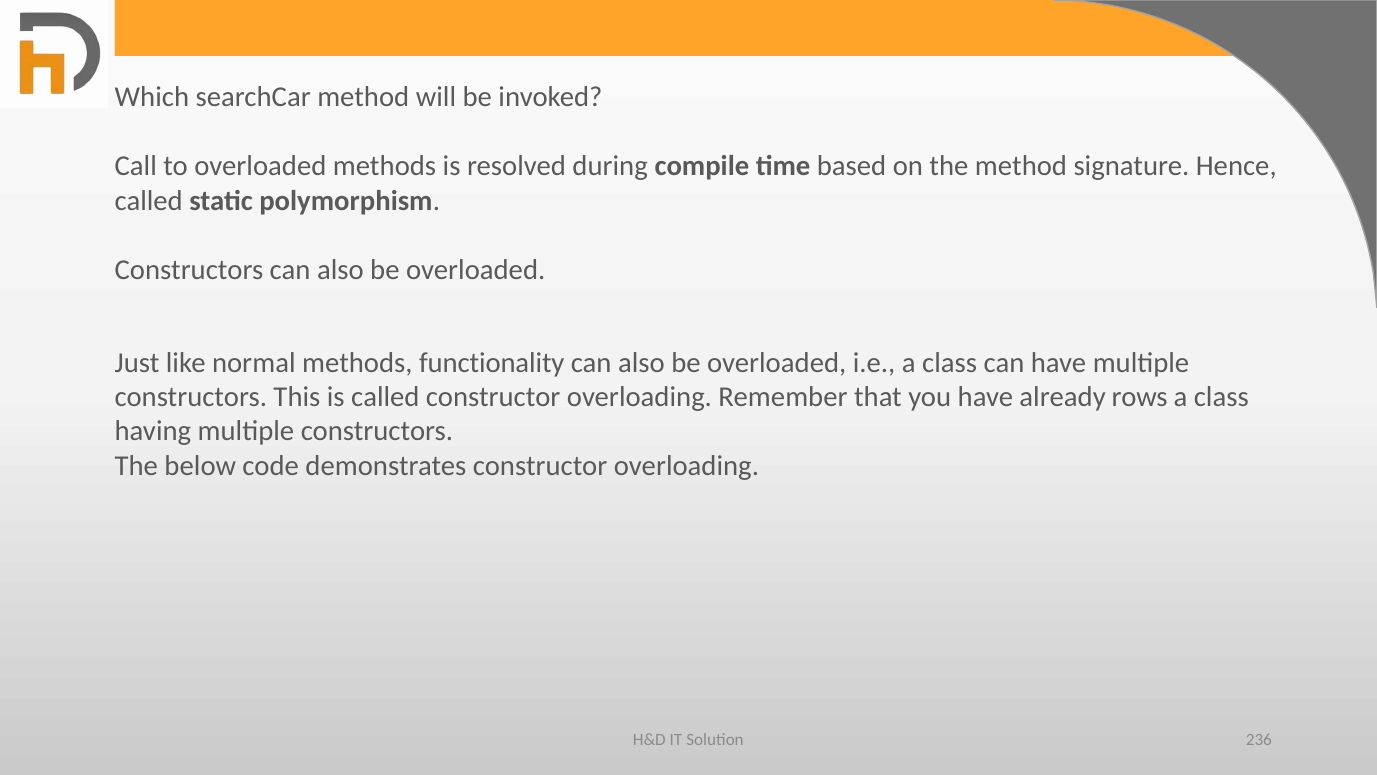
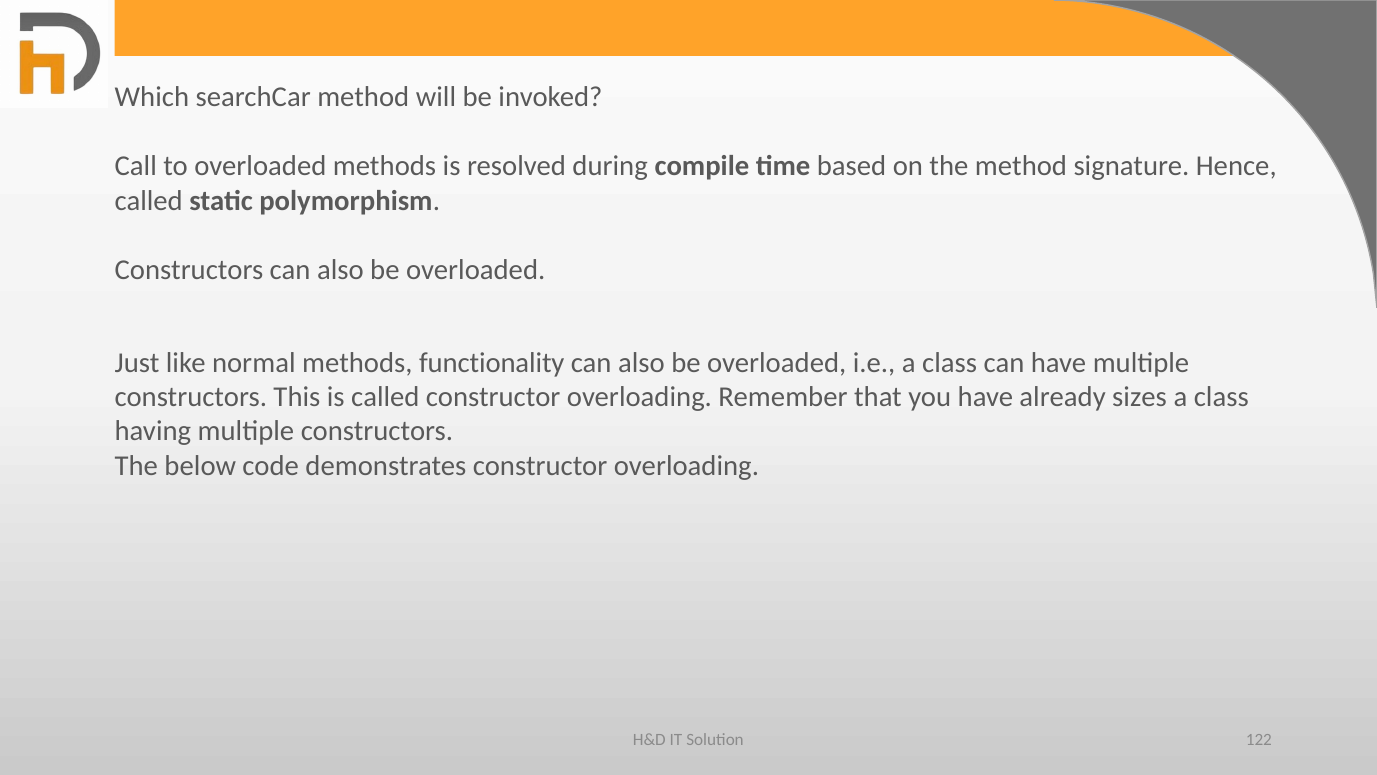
rows: rows -> sizes
236: 236 -> 122
